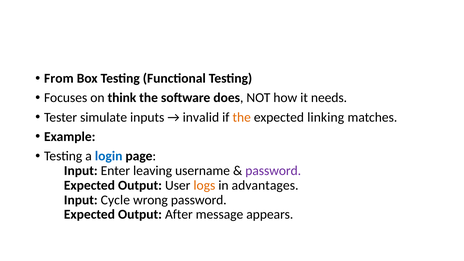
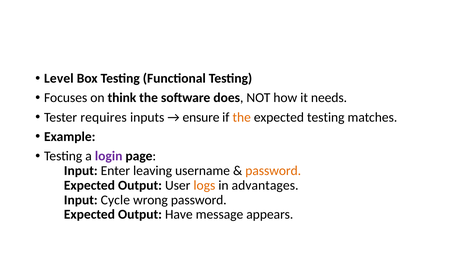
From: From -> Level
simulate: simulate -> requires
invalid: invalid -> ensure
expected linking: linking -> testing
login colour: blue -> purple
password at (273, 171) colour: purple -> orange
After: After -> Have
